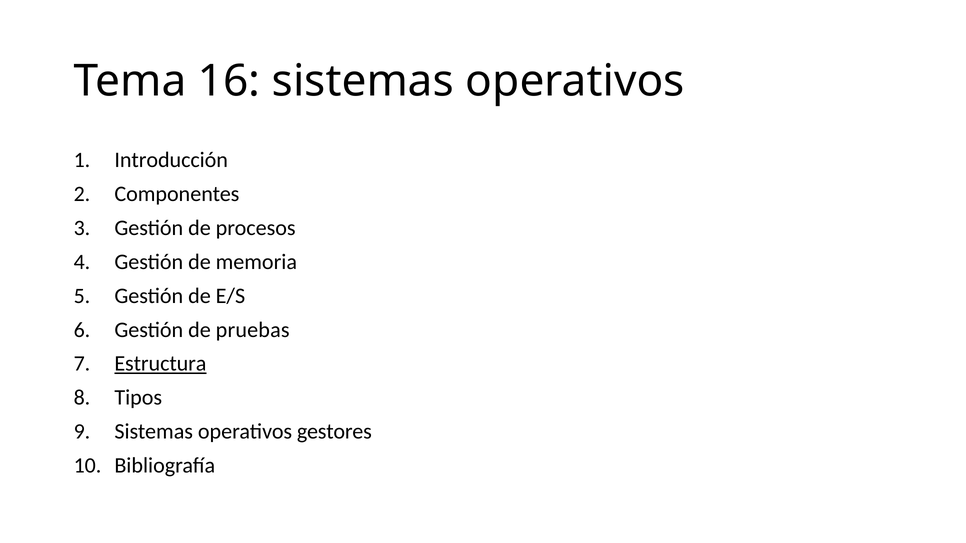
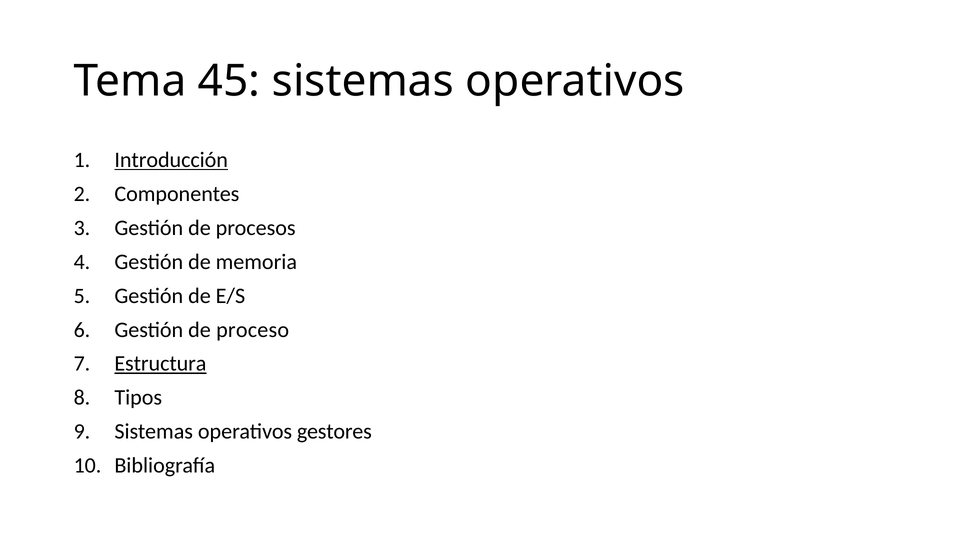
16: 16 -> 45
Introducción underline: none -> present
pruebas: pruebas -> proceso
